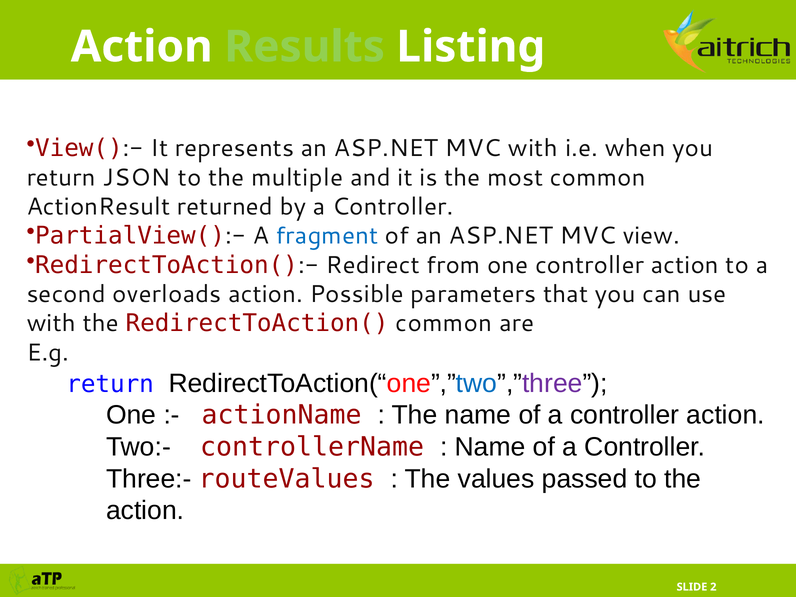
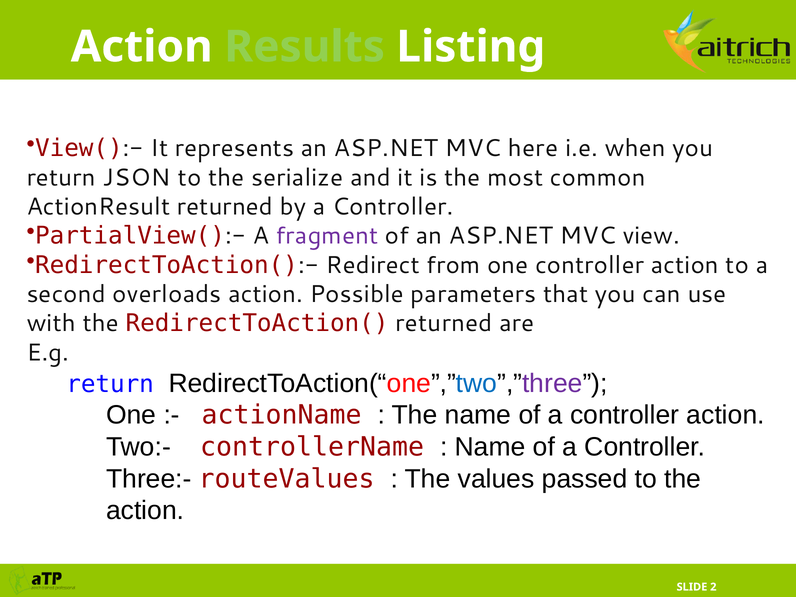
MVC with: with -> here
multiple: multiple -> serialize
fragment colour: blue -> purple
RedirectToAction( common: common -> returned
